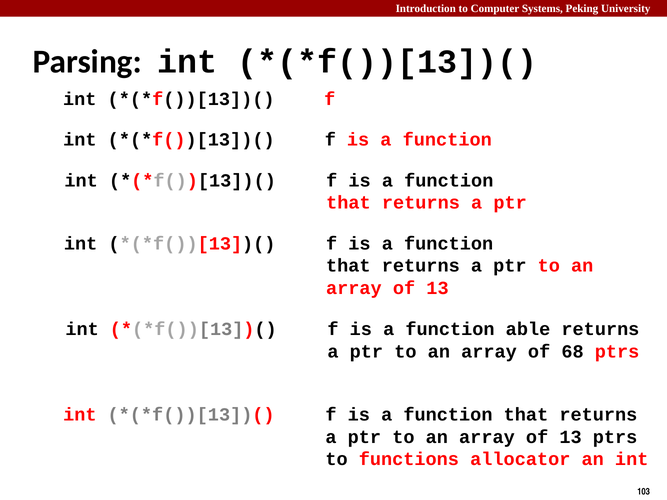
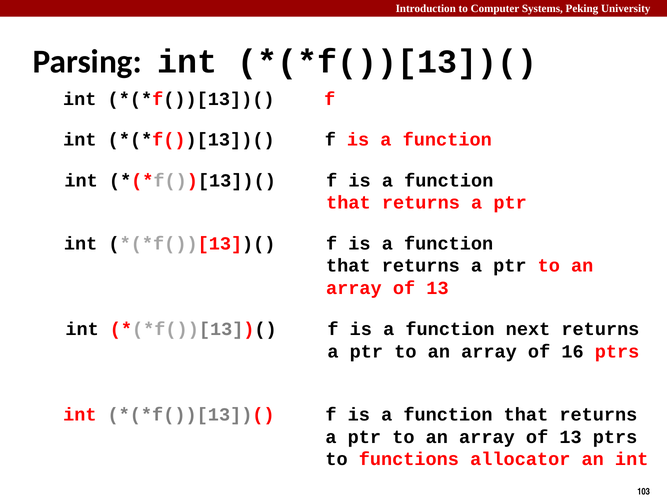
able: able -> next
68: 68 -> 16
